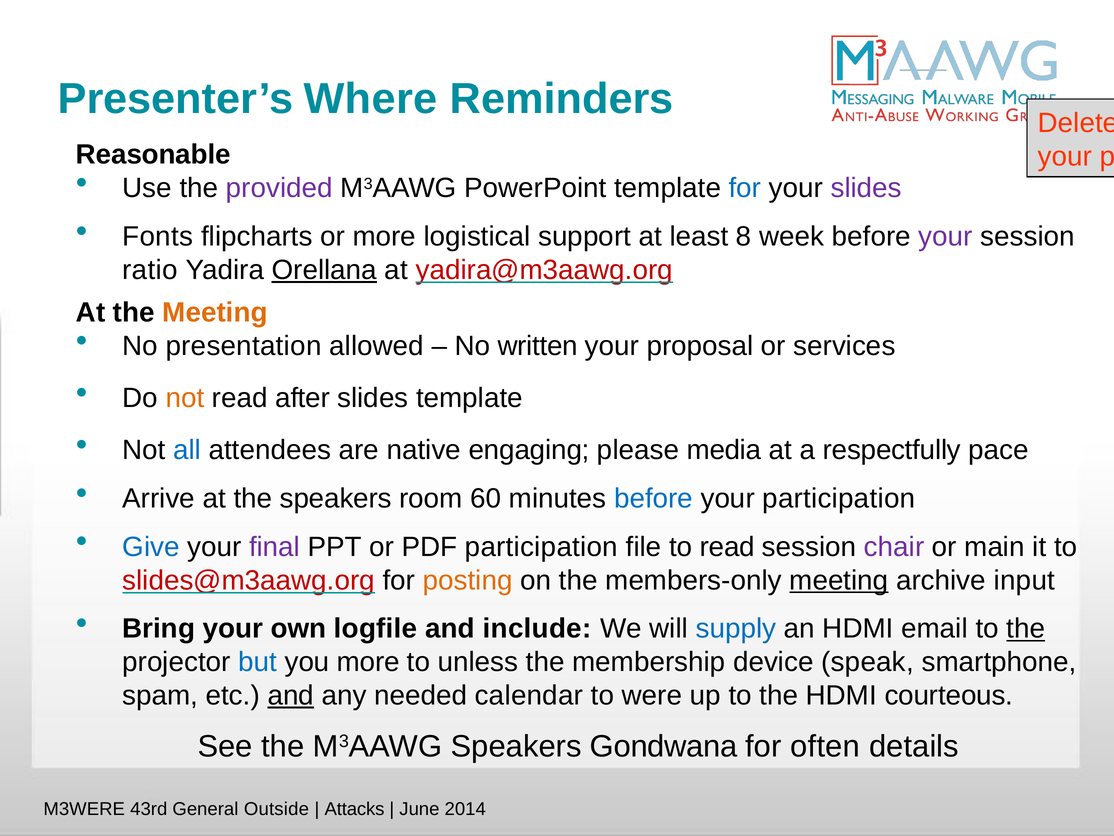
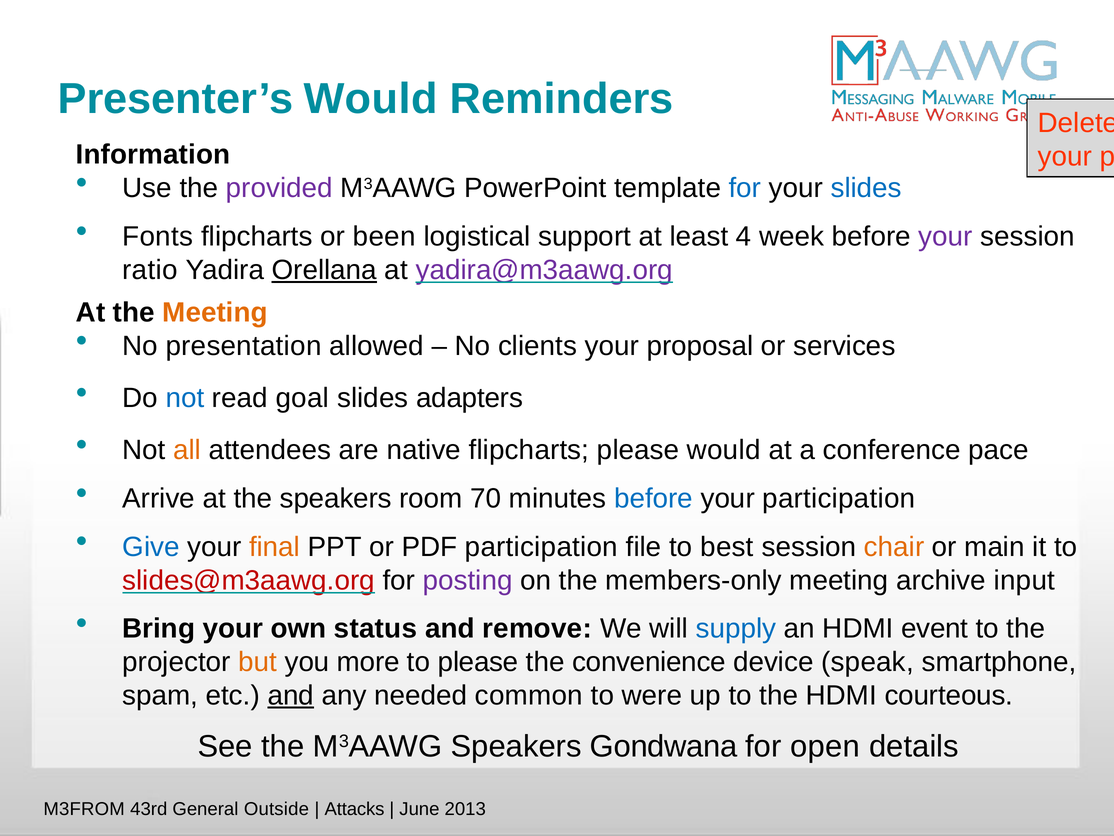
Presenter’s Where: Where -> Would
Reasonable: Reasonable -> Information
slides at (866, 188) colour: purple -> blue
or more: more -> been
8: 8 -> 4
yadira@m3aawg.org colour: red -> purple
written: written -> clients
not at (185, 398) colour: orange -> blue
after: after -> goal
slides template: template -> adapters
all colour: blue -> orange
native engaging: engaging -> flipcharts
please media: media -> would
respectfully: respectfully -> conference
60: 60 -> 70
final colour: purple -> orange
to read: read -> best
chair colour: purple -> orange
posting colour: orange -> purple
meeting at (839, 580) underline: present -> none
logfile: logfile -> status
include: include -> remove
email: email -> event
the at (1026, 628) underline: present -> none
but colour: blue -> orange
to unless: unless -> please
membership: membership -> convenience
calendar: calendar -> common
often: often -> open
M3WERE: M3WERE -> M3FROM
2014: 2014 -> 2013
